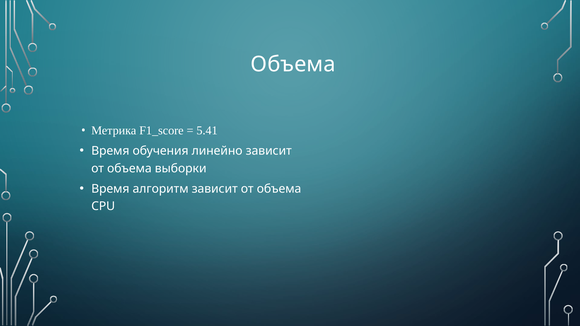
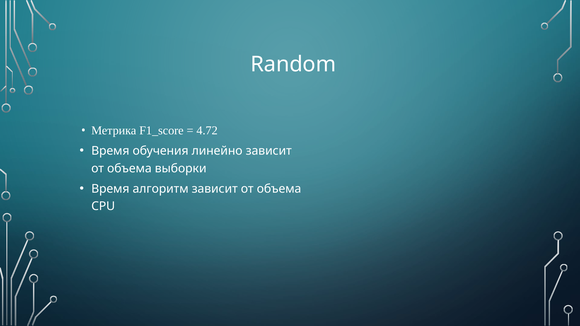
Объема at (293, 64): Объема -> Random
5.41: 5.41 -> 4.72
